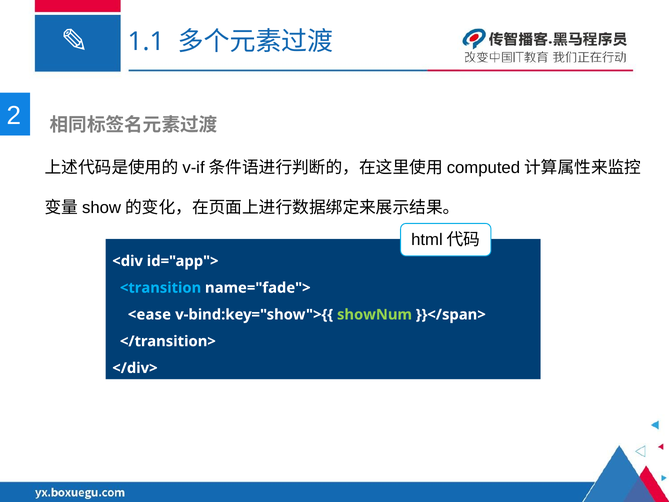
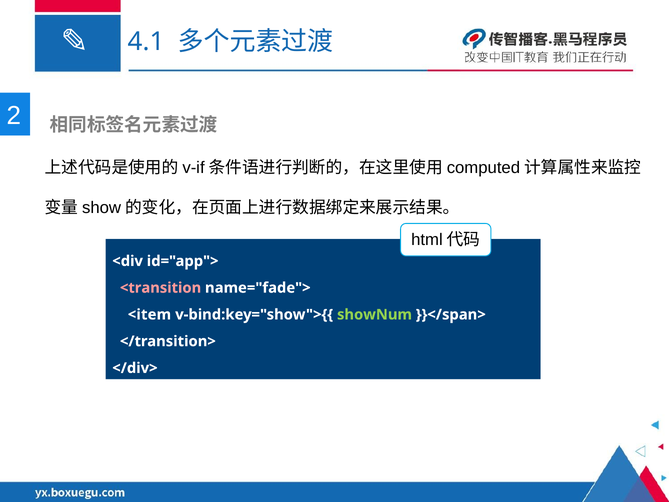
1.1: 1.1 -> 4.1
<transition colour: light blue -> pink
<ease: <ease -> <item
